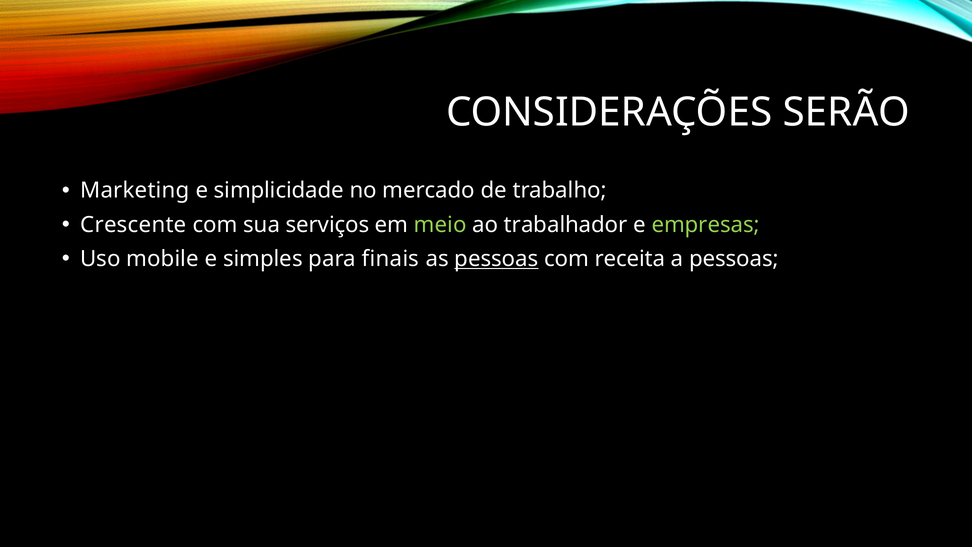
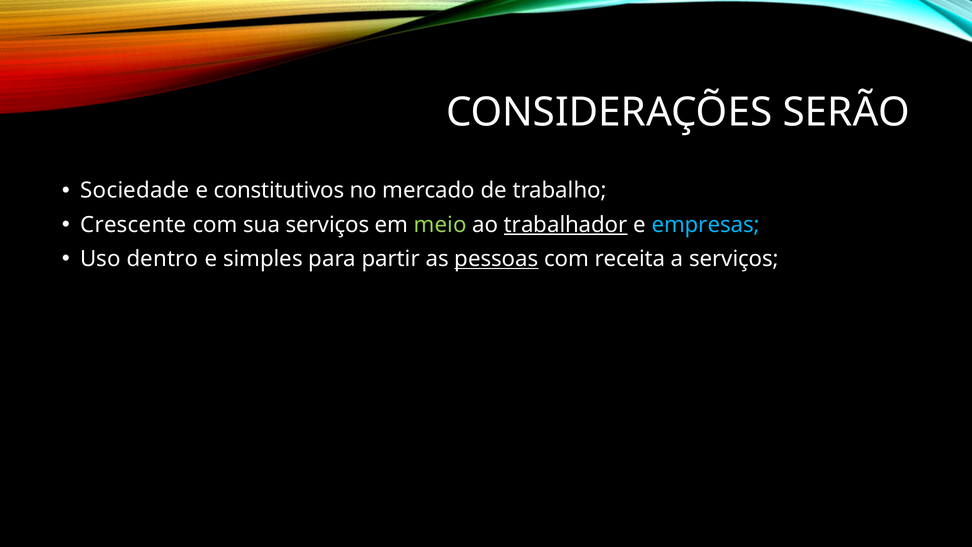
Marketing: Marketing -> Sociedade
simplicidade: simplicidade -> constitutivos
trabalhador underline: none -> present
empresas colour: light green -> light blue
mobile: mobile -> dentro
finais: finais -> partir
a pessoas: pessoas -> serviços
